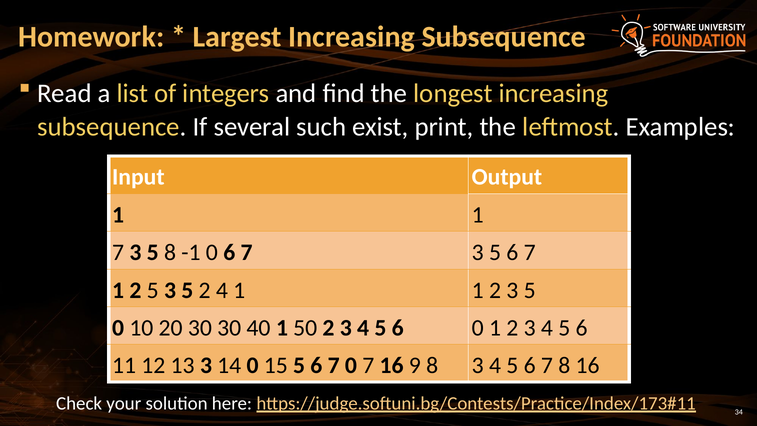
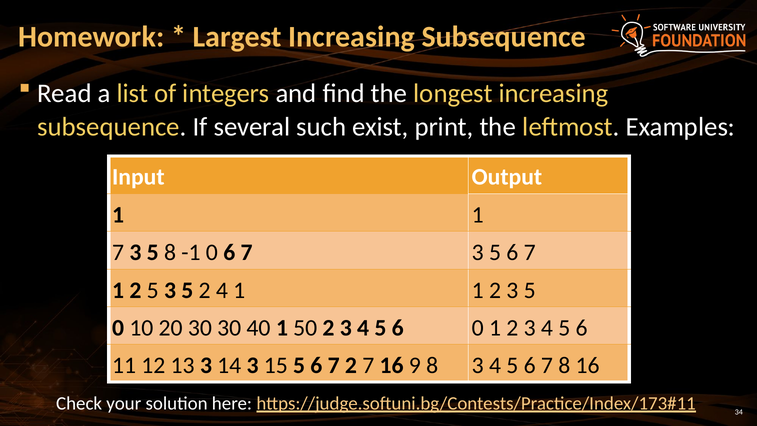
14 0: 0 -> 3
7 0: 0 -> 2
